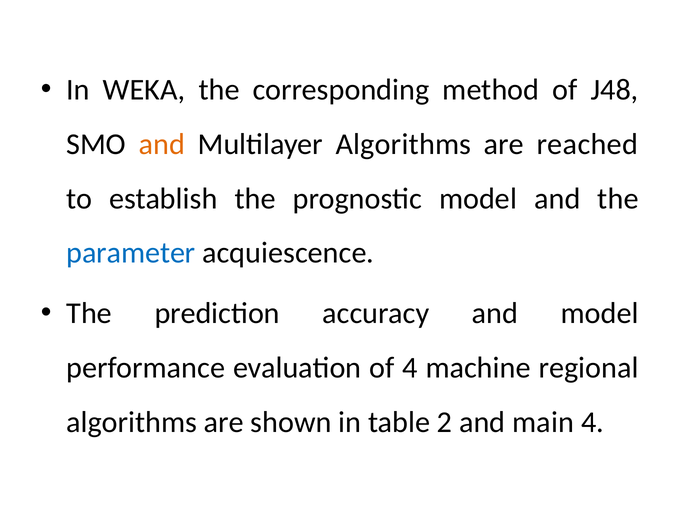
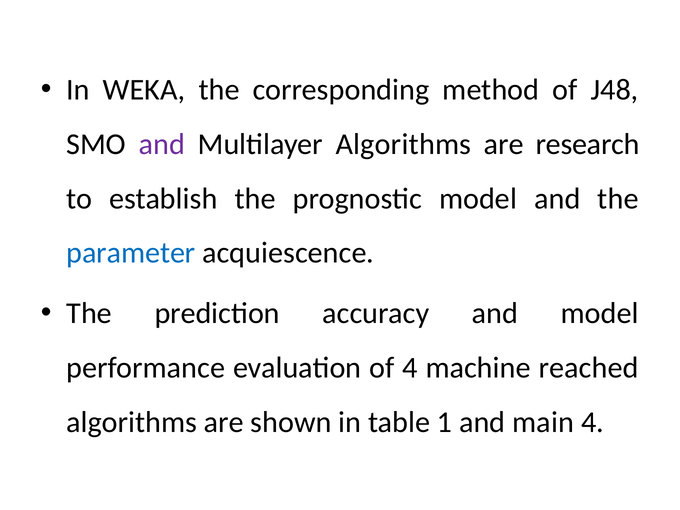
and at (162, 144) colour: orange -> purple
reached: reached -> research
regional: regional -> reached
2: 2 -> 1
